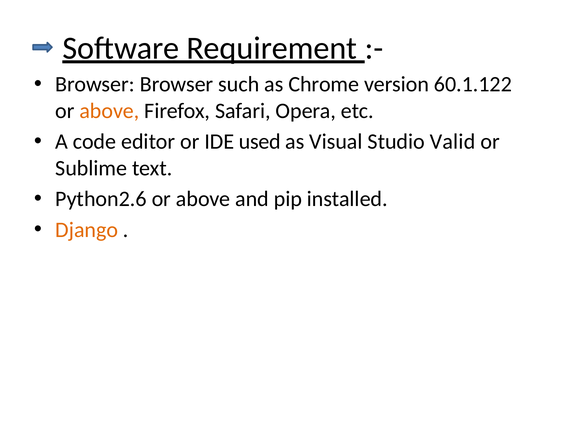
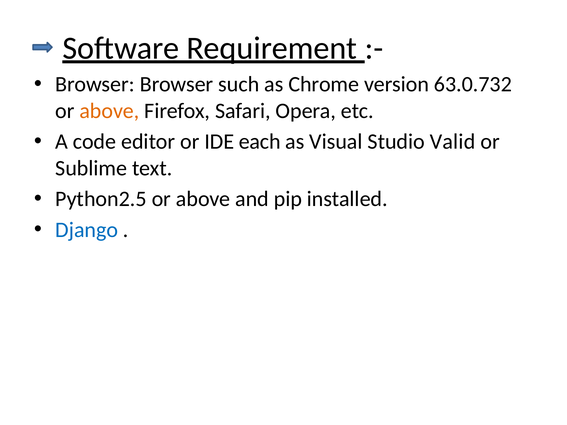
60.1.122: 60.1.122 -> 63.0.732
used: used -> each
Python2.6: Python2.6 -> Python2.5
Django colour: orange -> blue
